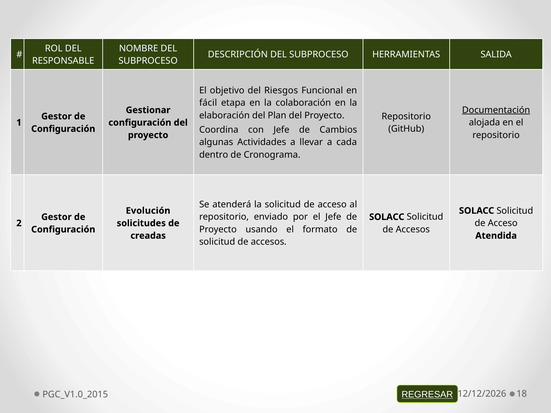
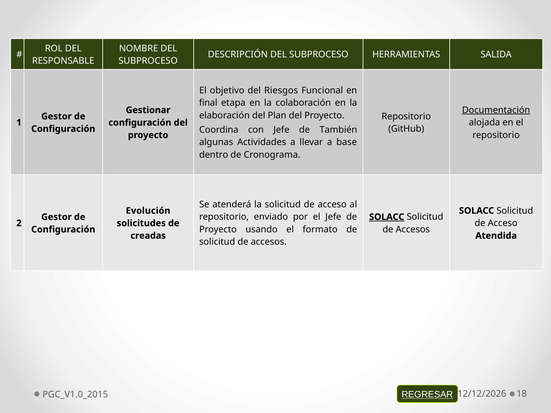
fácil: fácil -> final
Cambios: Cambios -> También
cada: cada -> base
SOLACC at (387, 217) underline: none -> present
